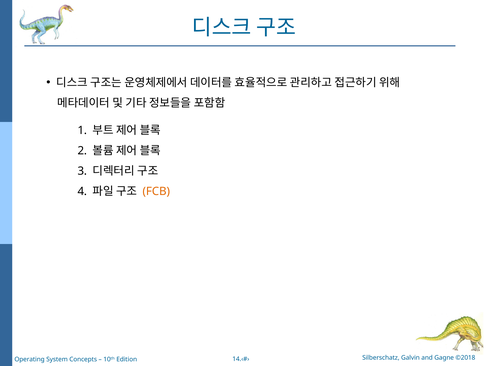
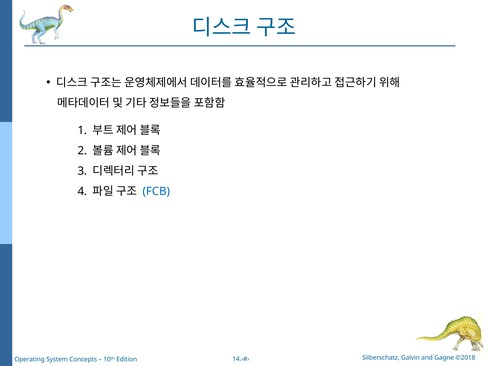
FCB colour: orange -> blue
